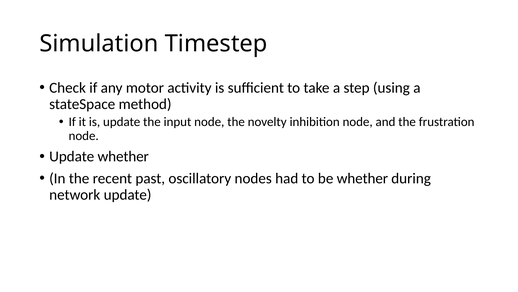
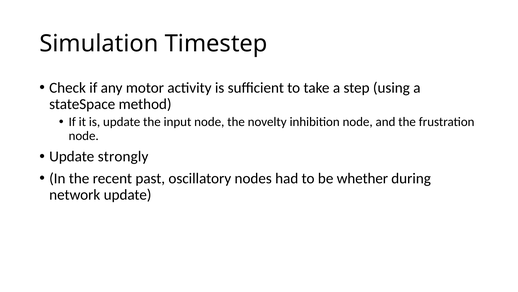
Update whether: whether -> strongly
